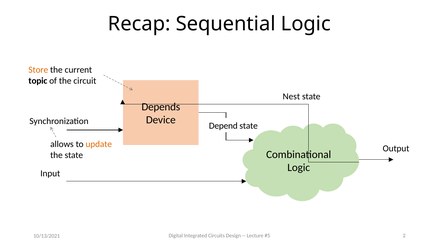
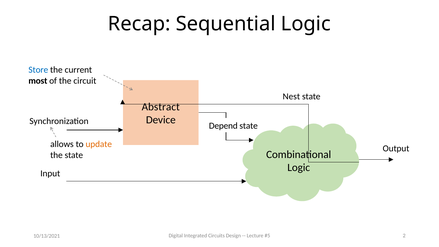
Store colour: orange -> blue
topic: topic -> most
Depends: Depends -> Abstract
